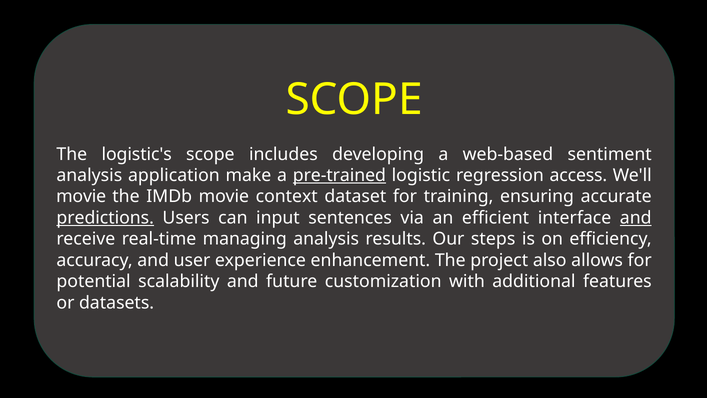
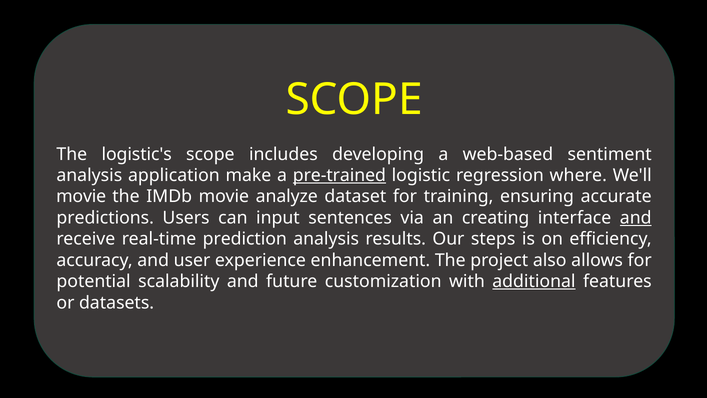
access: access -> where
context: context -> analyze
predictions underline: present -> none
efficient: efficient -> creating
managing: managing -> prediction
additional underline: none -> present
